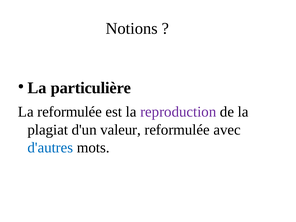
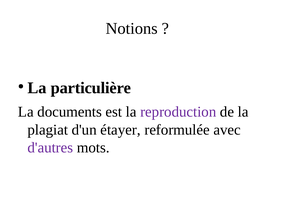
La reformulée: reformulée -> documents
valeur: valeur -> étayer
d'autres colour: blue -> purple
